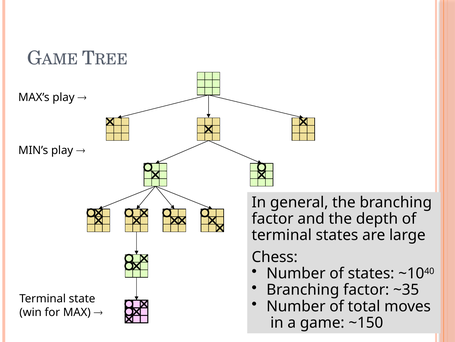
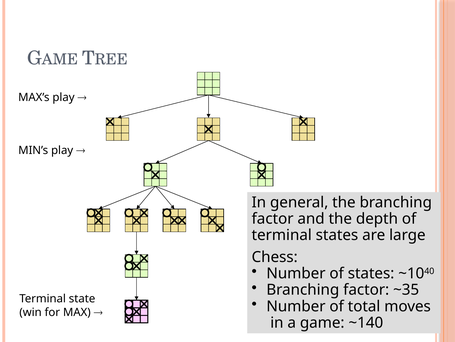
~150: ~150 -> ~140
